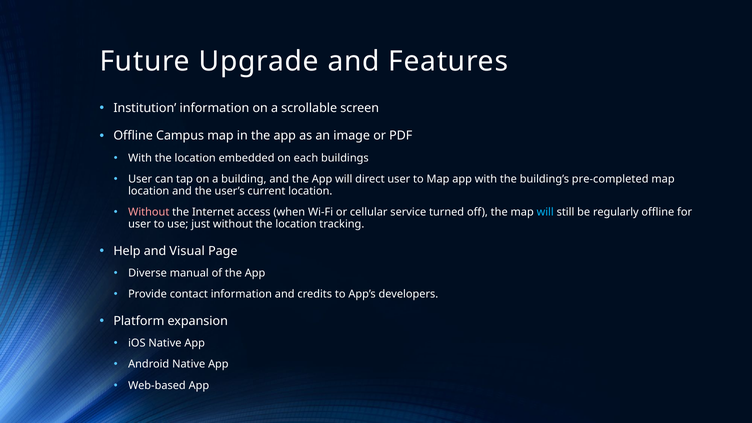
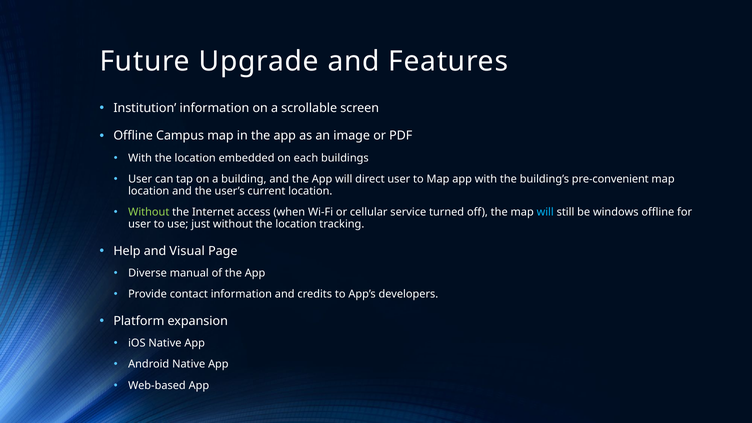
pre-completed: pre-completed -> pre-convenient
Without at (149, 212) colour: pink -> light green
regularly: regularly -> windows
